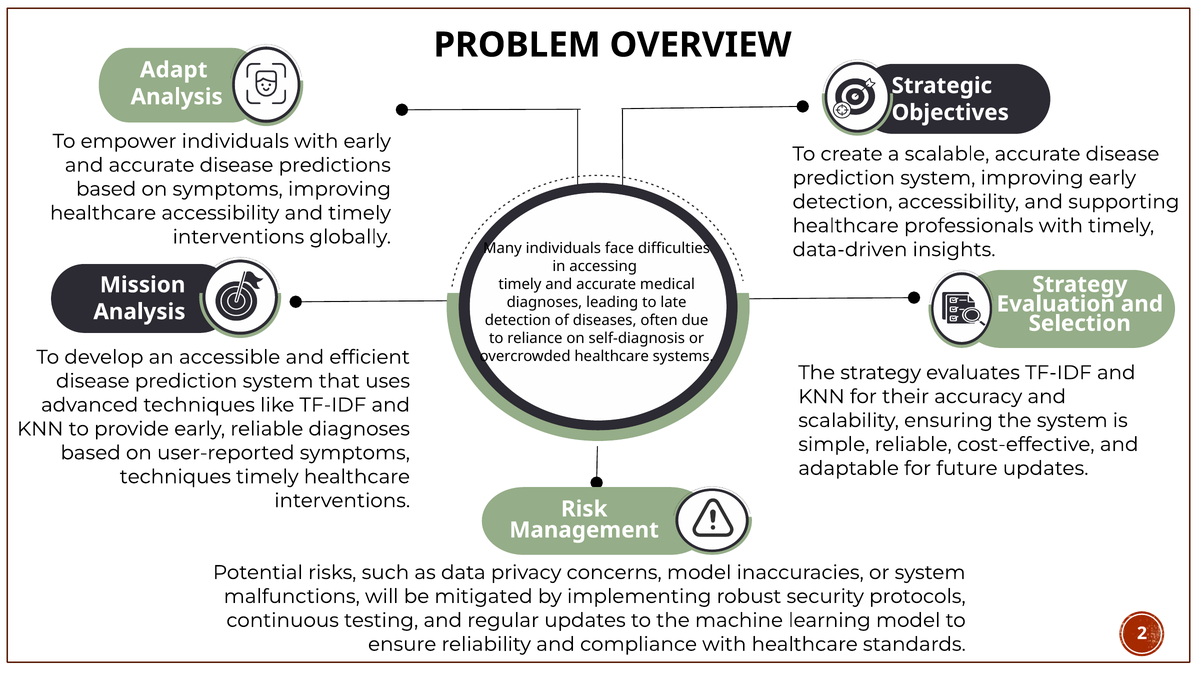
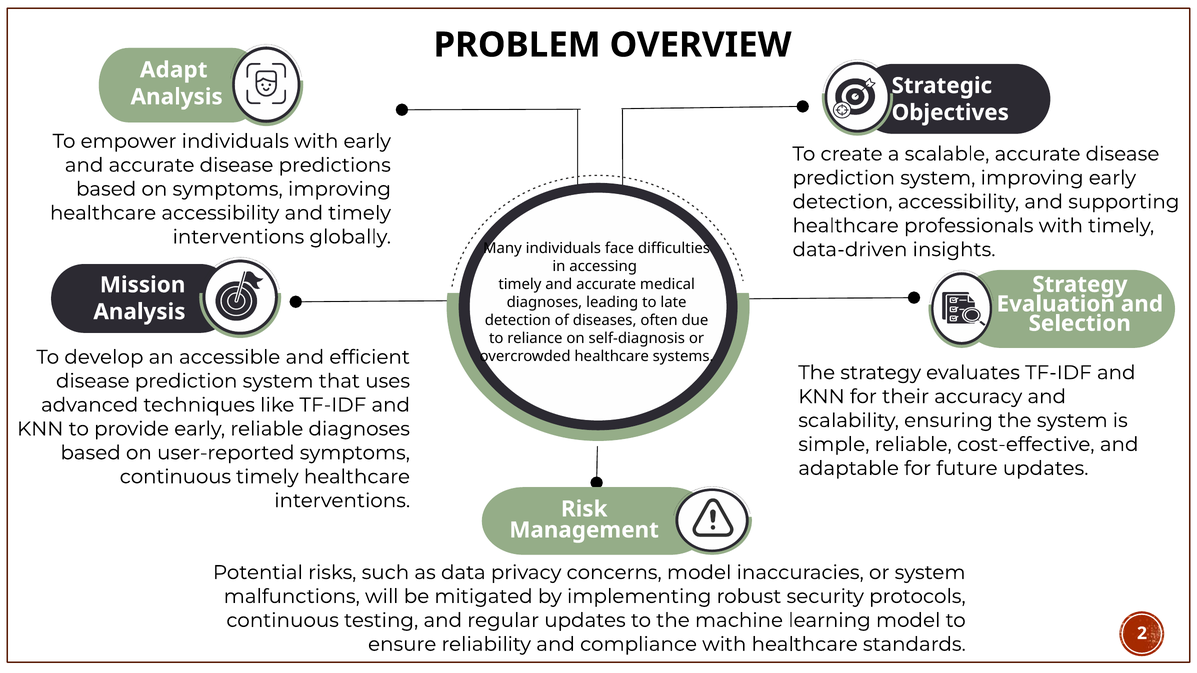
techniques at (175, 477): techniques -> continuous
